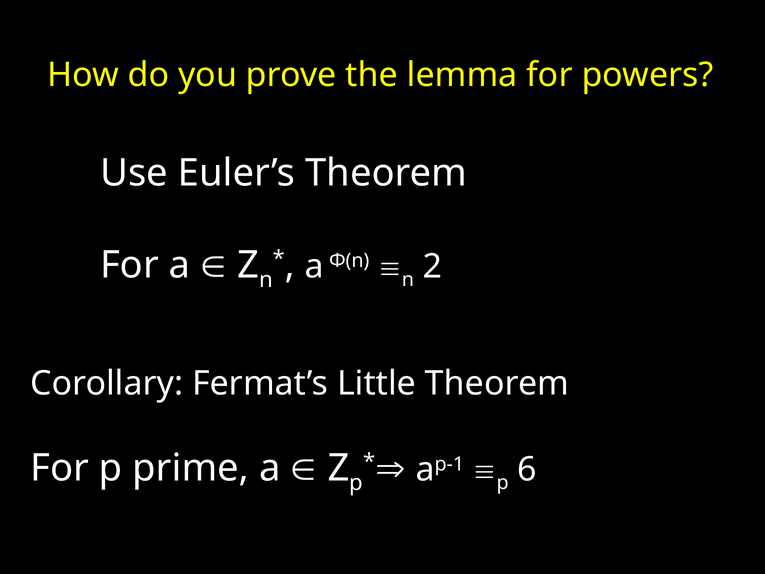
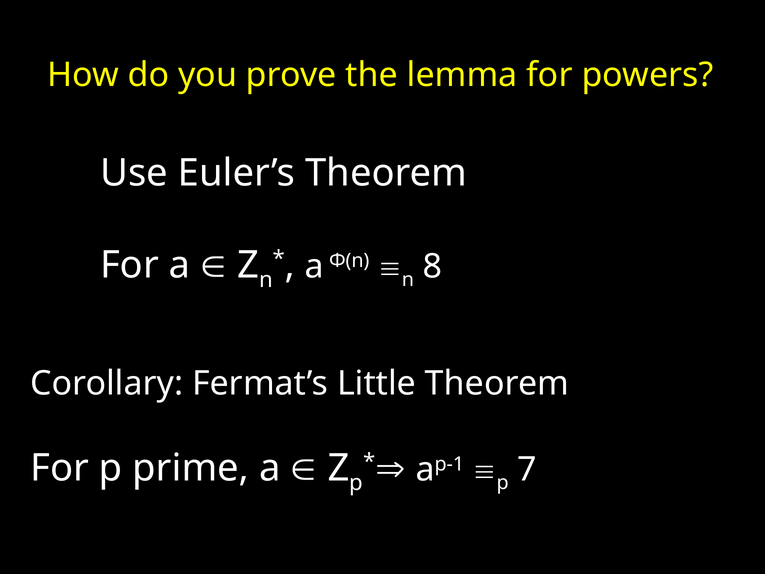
2: 2 -> 8
6: 6 -> 7
